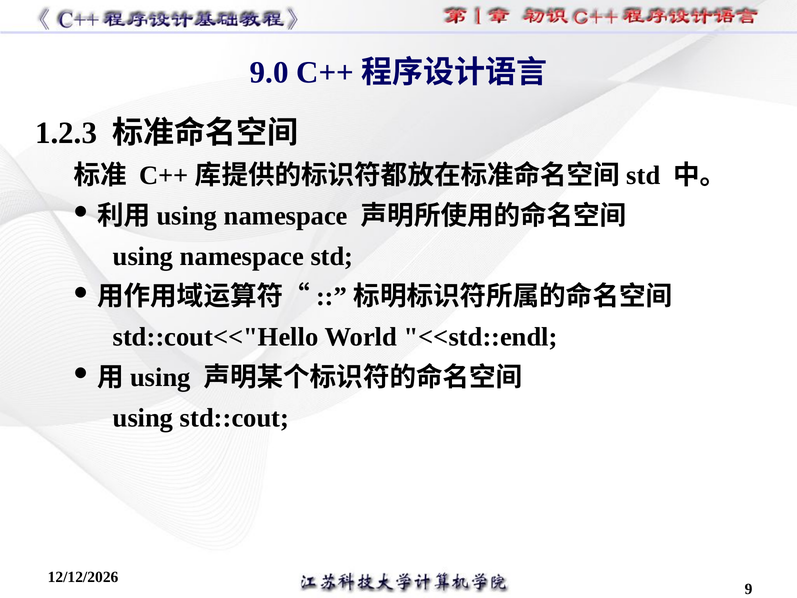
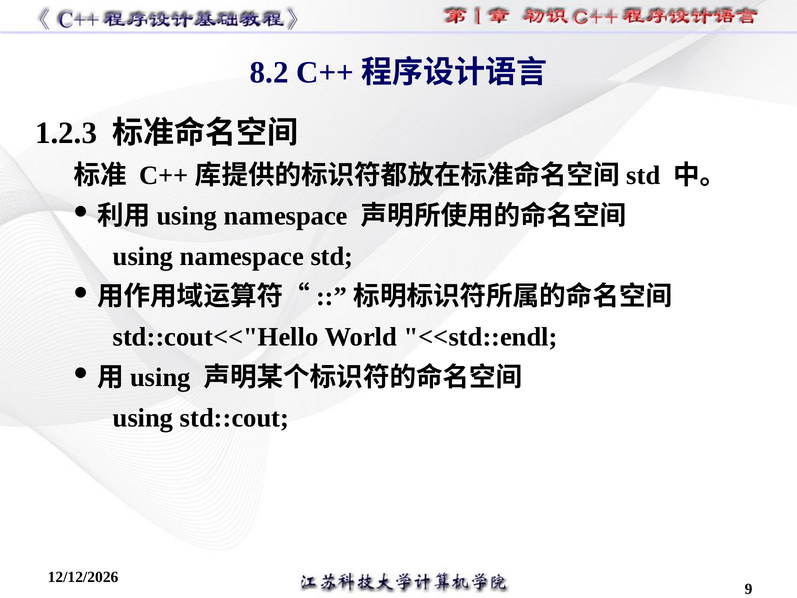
9.0: 9.0 -> 8.2
